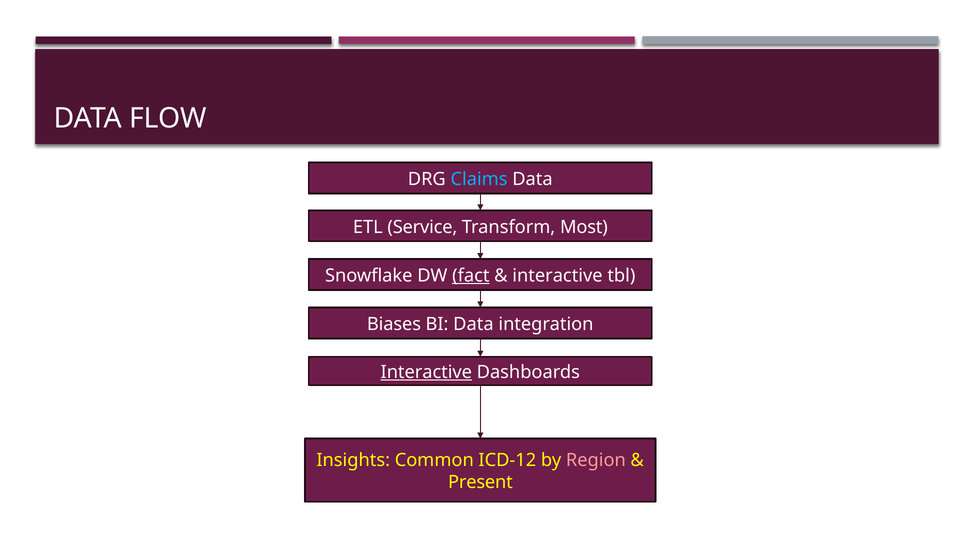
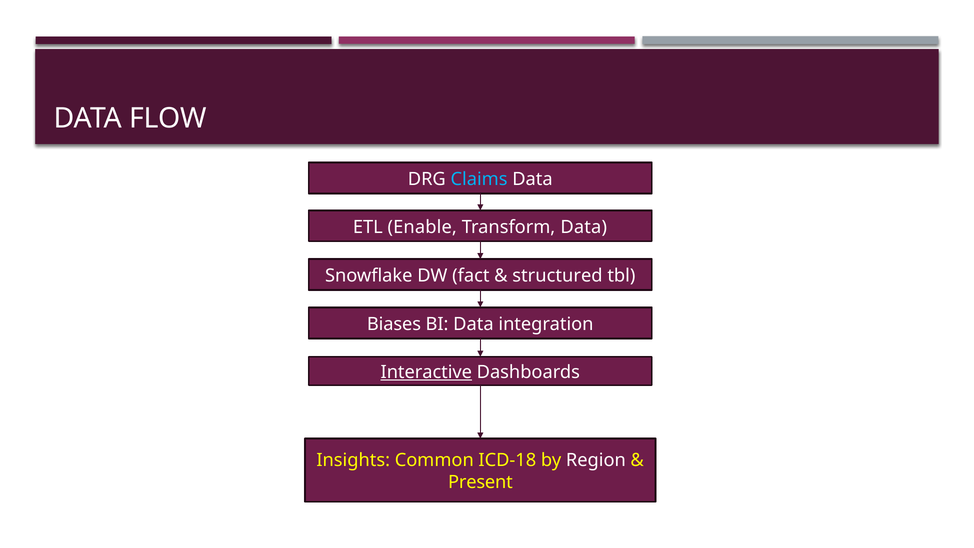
Service: Service -> Enable
Transform Most: Most -> Data
fact underline: present -> none
interactive at (557, 276): interactive -> structured
ICD-12: ICD-12 -> ICD-18
Region colour: pink -> white
